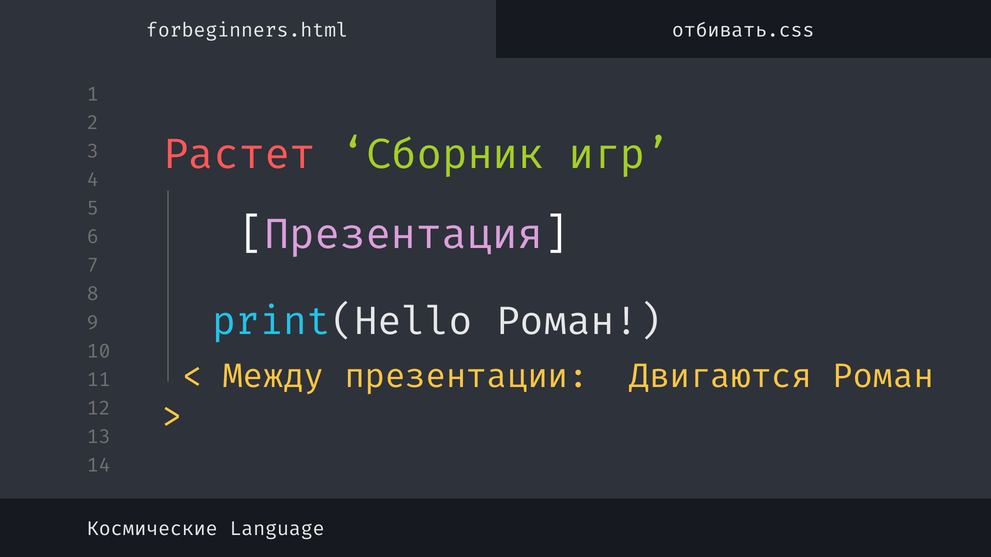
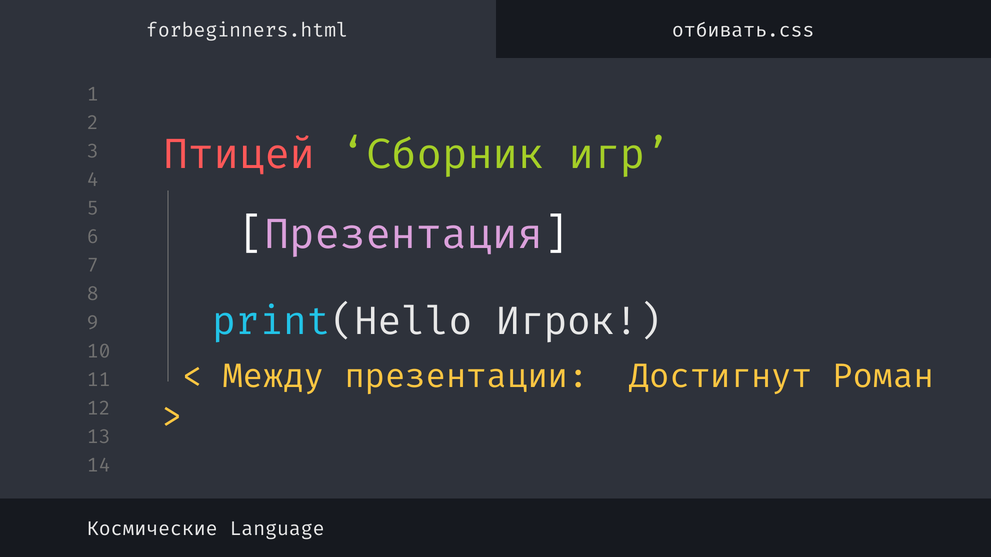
Растет: Растет -> Птицей
print(Hello Роман: Роман -> Игрок
Двигаются: Двигаются -> Достигнут
